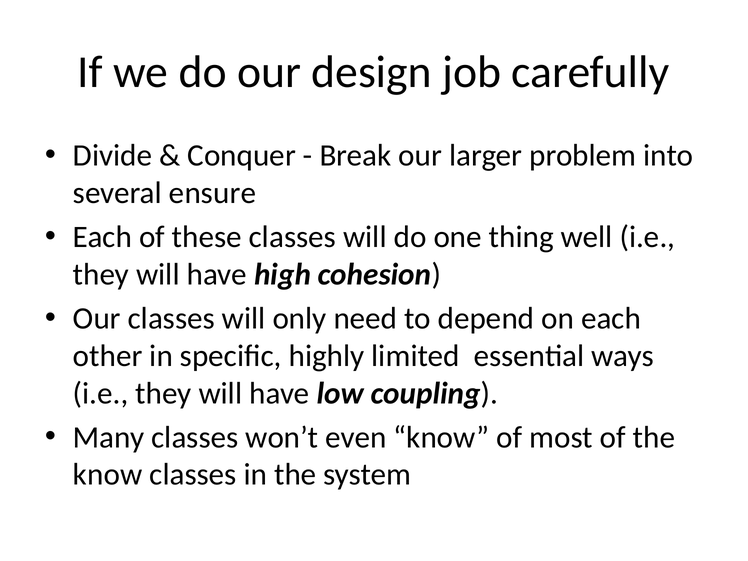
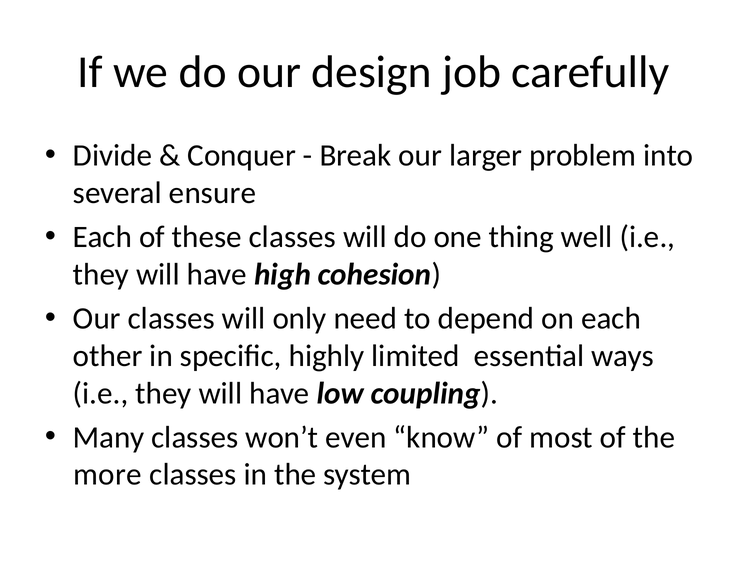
know at (108, 475): know -> more
